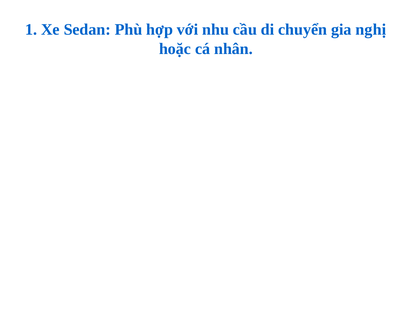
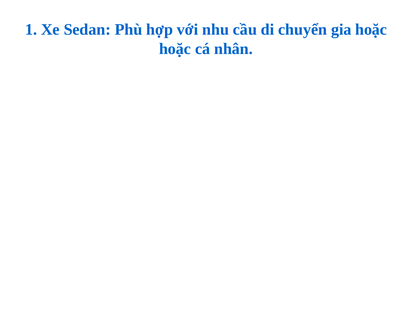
gia nghị: nghị -> hoặc
